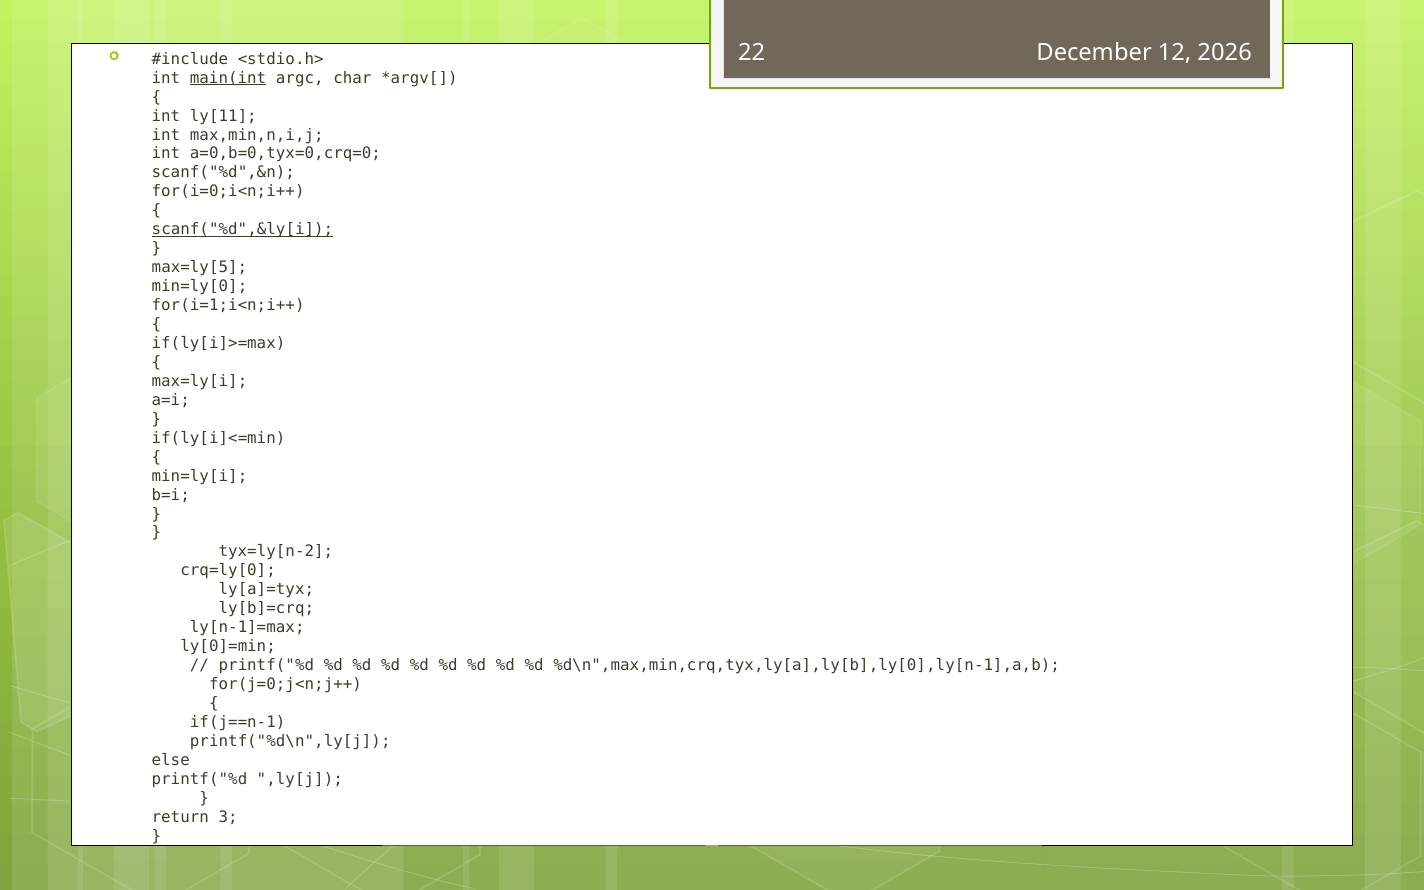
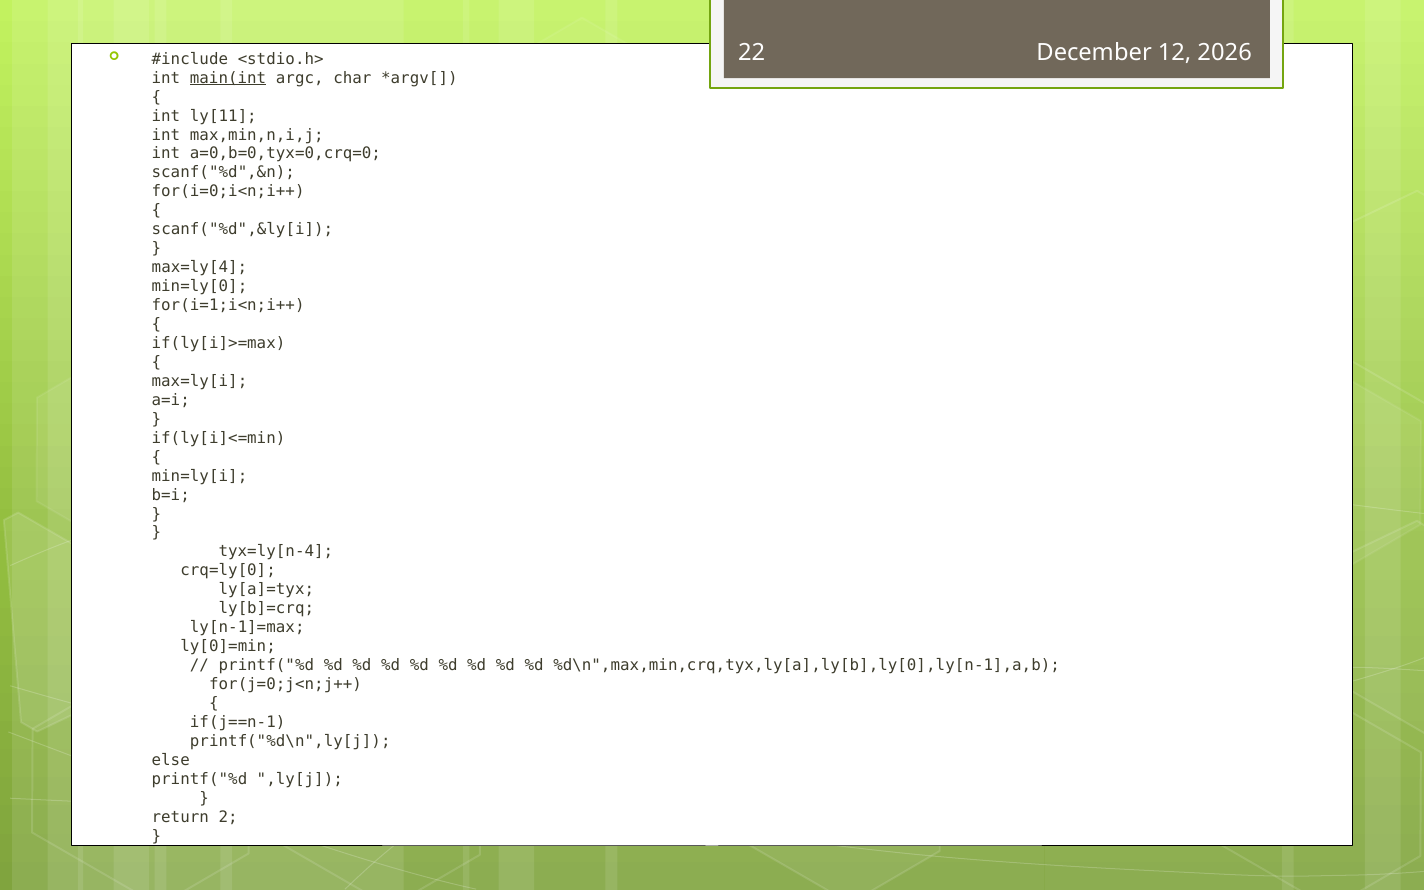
scanf("%d",&ly[i underline: present -> none
max=ly[5: max=ly[5 -> max=ly[4
tyx=ly[n-2: tyx=ly[n-2 -> tyx=ly[n-4
3: 3 -> 2
